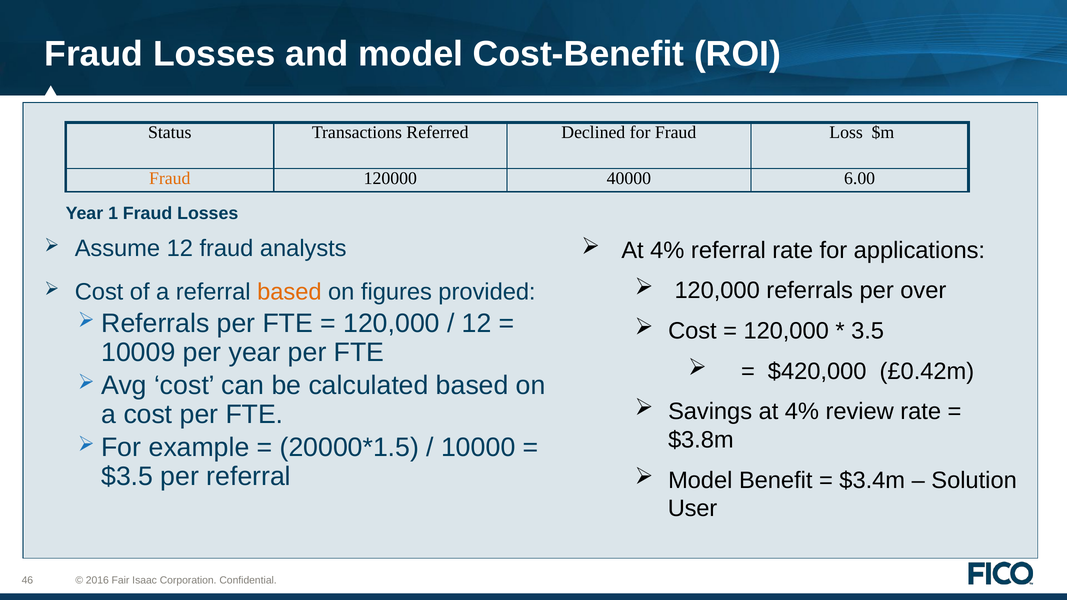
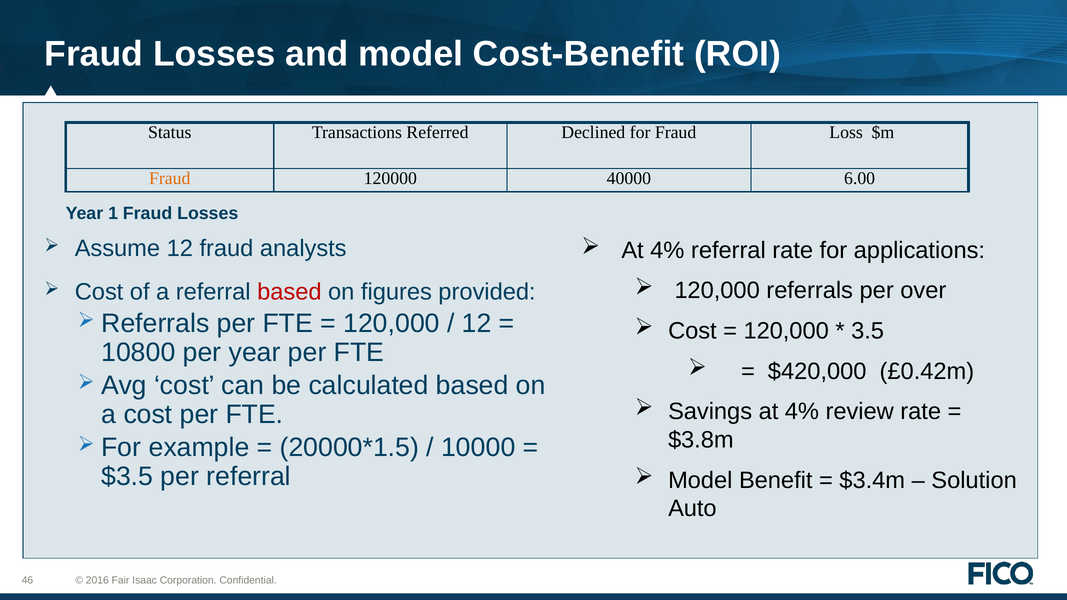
based at (289, 292) colour: orange -> red
10009: 10009 -> 10800
User: User -> Auto
